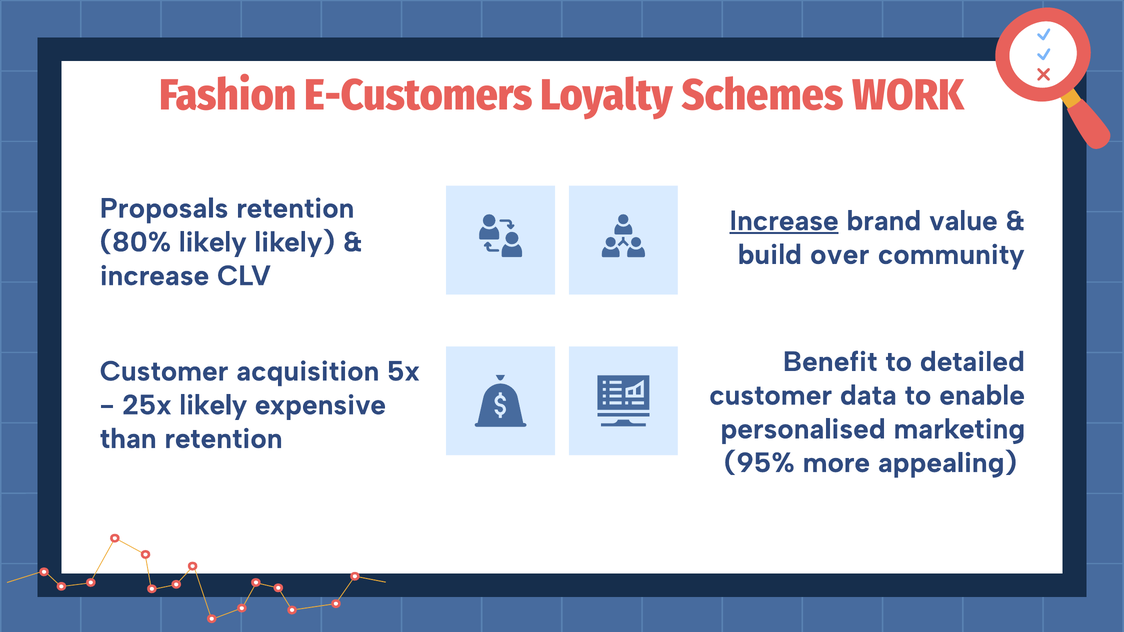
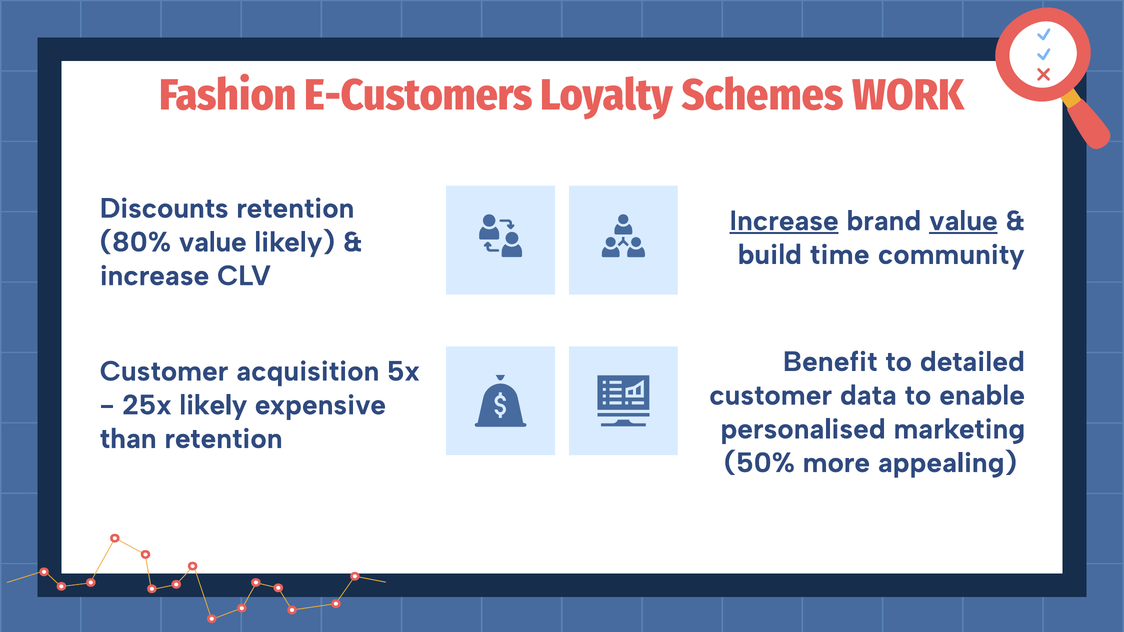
Proposals: Proposals -> Discounts
value at (963, 221) underline: none -> present
80% likely: likely -> value
over: over -> time
95%: 95% -> 50%
